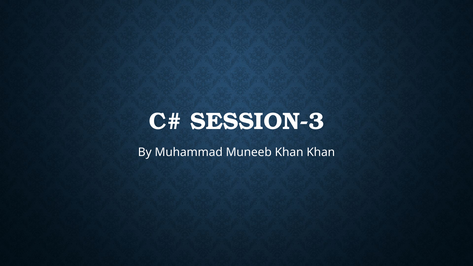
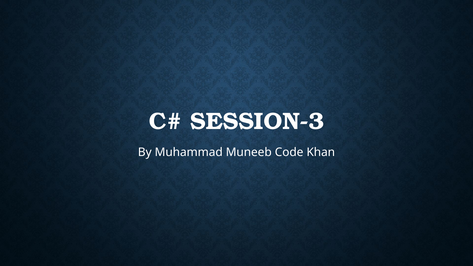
Muneeb Khan: Khan -> Code
